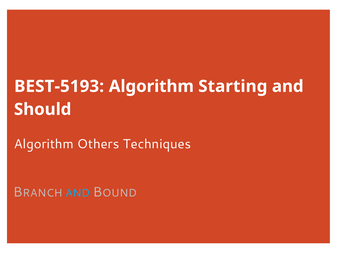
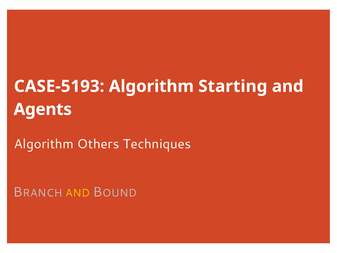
BEST-5193: BEST-5193 -> CASE-5193
Should: Should -> Agents
AND at (78, 193) colour: light blue -> yellow
